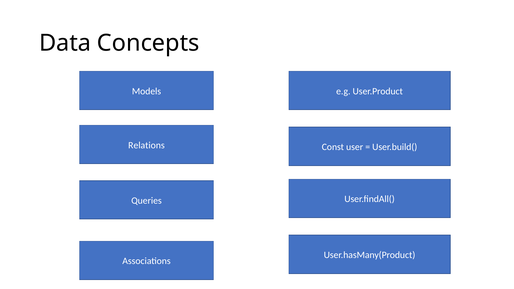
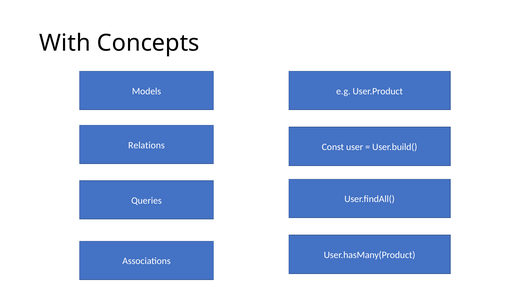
Data: Data -> With
